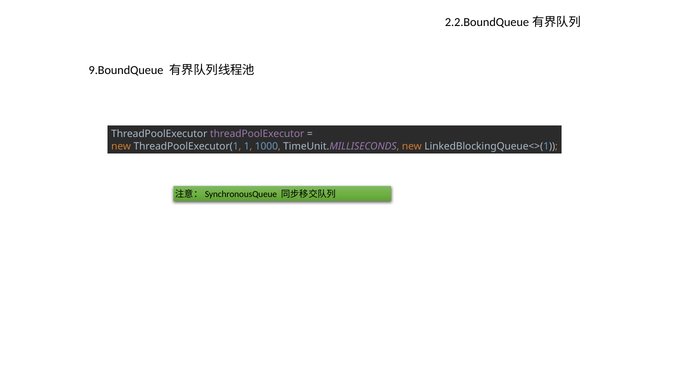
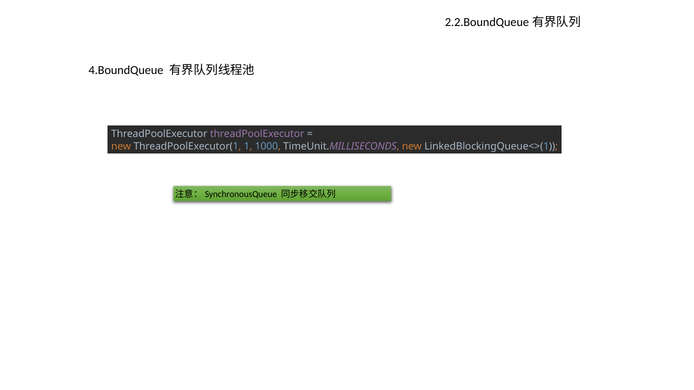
9.BoundQueue: 9.BoundQueue -> 4.BoundQueue
